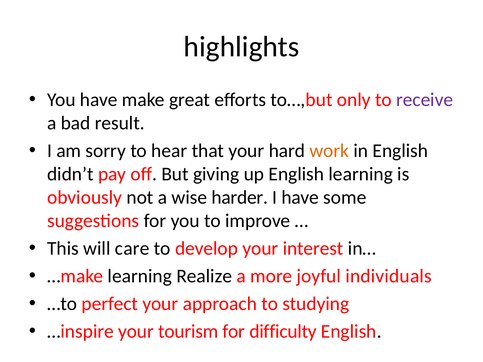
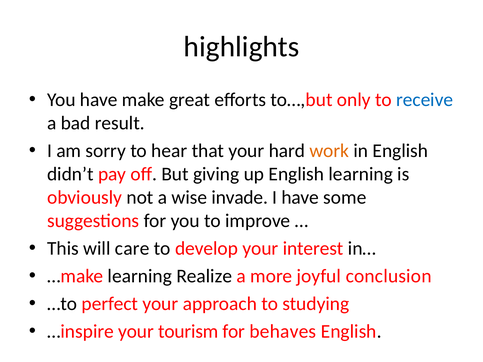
receive colour: purple -> blue
harder: harder -> invade
individuals: individuals -> conclusion
difficulty: difficulty -> behaves
